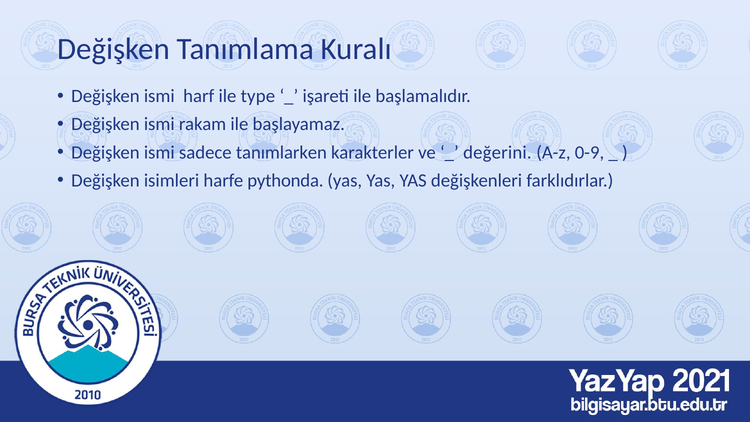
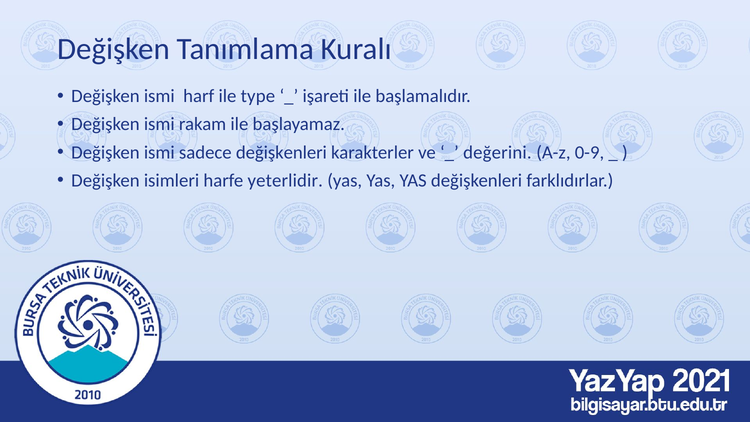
sadece tanımlarken: tanımlarken -> değişkenleri
pythonda: pythonda -> yeterlidir
